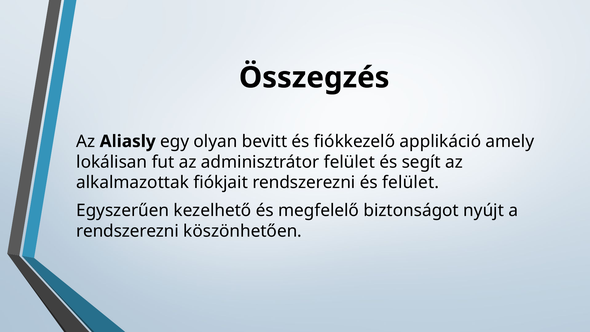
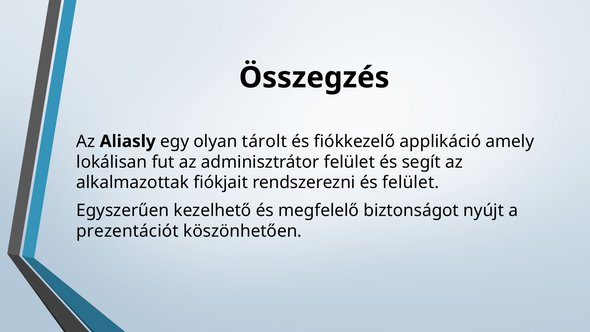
bevitt: bevitt -> tárolt
rendszerezni at (128, 231): rendszerezni -> prezentációt
